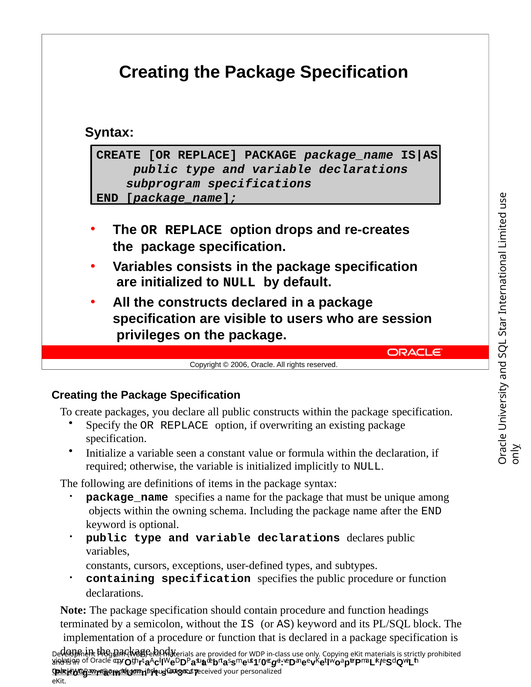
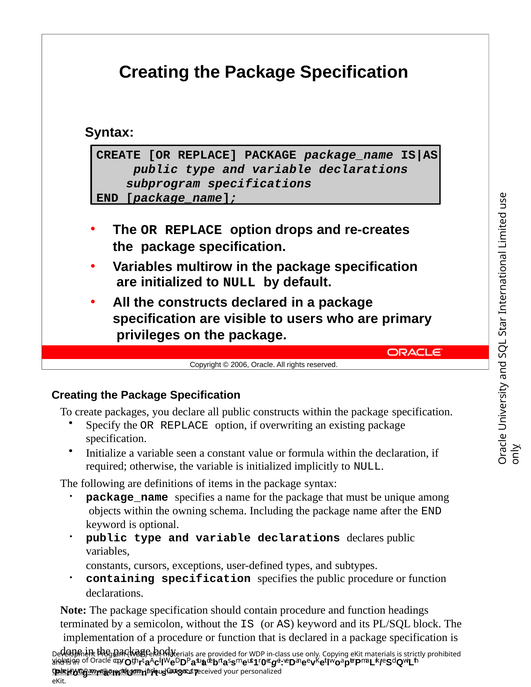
consists: consists -> multirow
session: session -> primary
